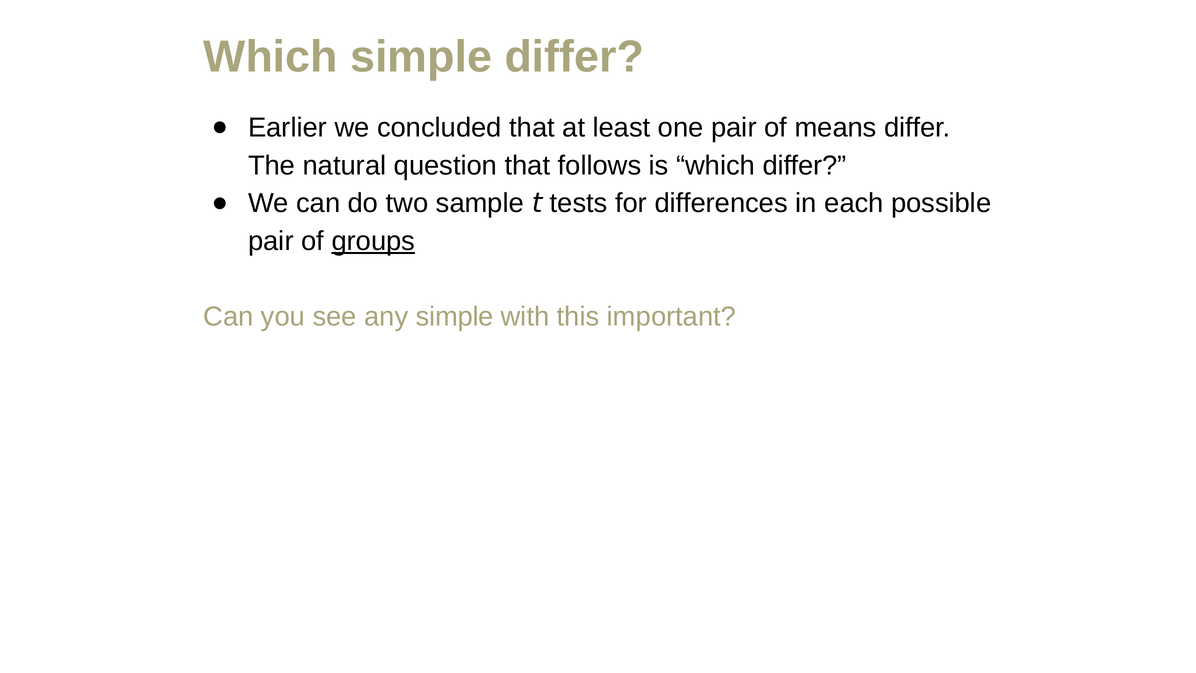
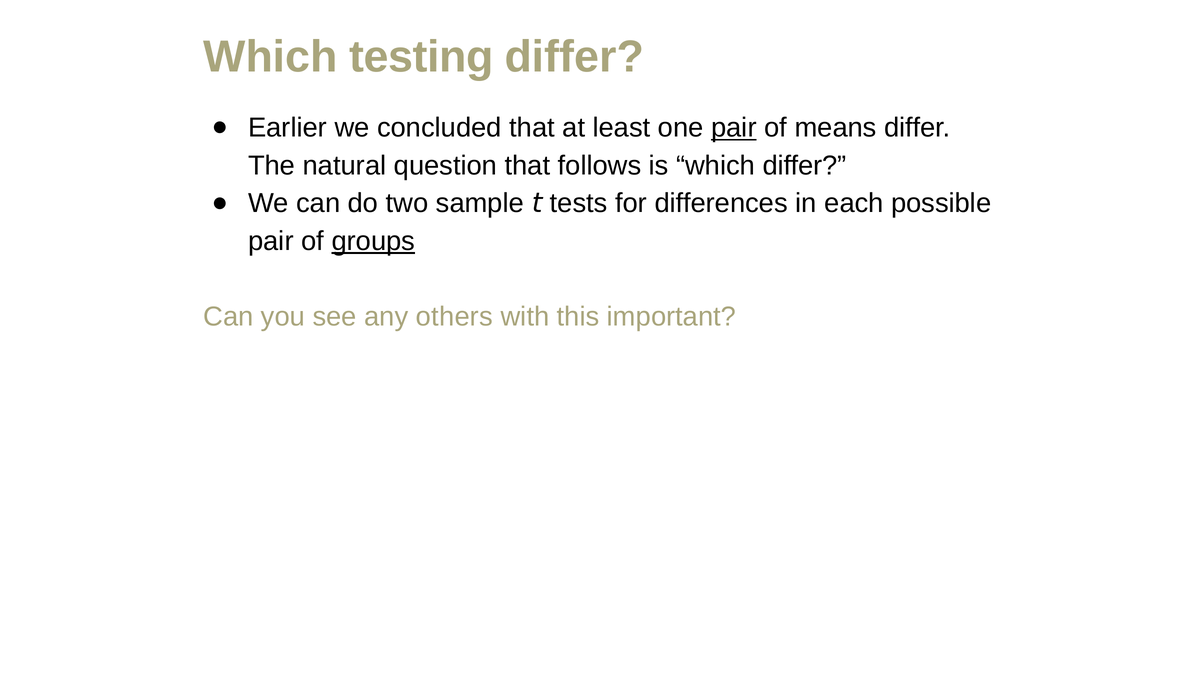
Which simple: simple -> testing
pair at (734, 128) underline: none -> present
any simple: simple -> others
